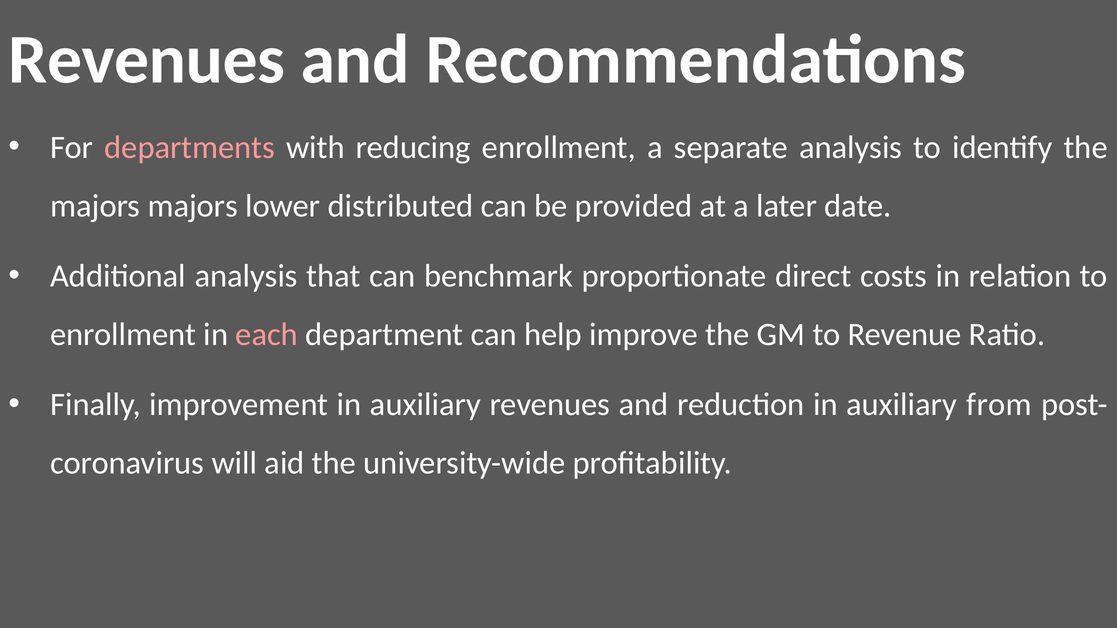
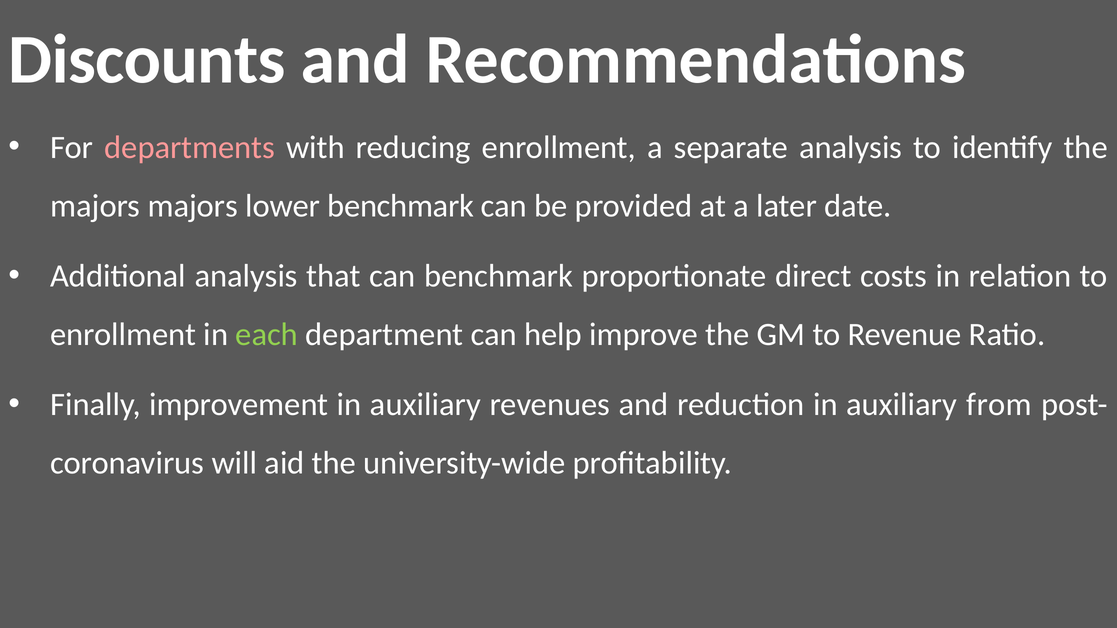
Revenues at (147, 60): Revenues -> Discounts
lower distributed: distributed -> benchmark
each colour: pink -> light green
